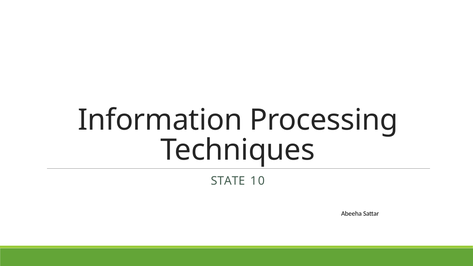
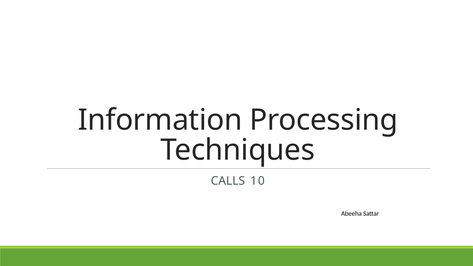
STATE: STATE -> CALLS
